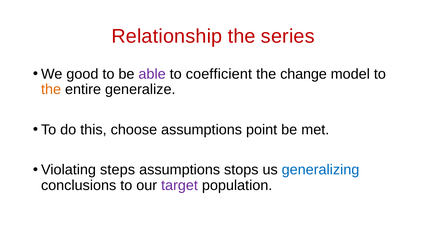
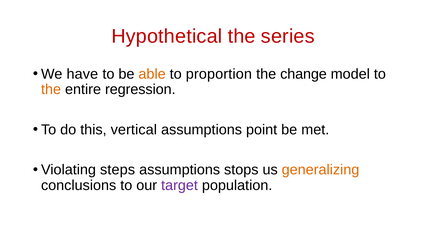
Relationship: Relationship -> Hypothetical
good: good -> have
able colour: purple -> orange
coefficient: coefficient -> proportion
generalize: generalize -> regression
choose: choose -> vertical
generalizing colour: blue -> orange
